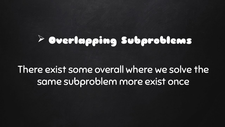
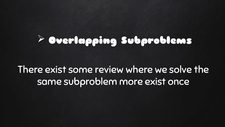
overall: overall -> review
